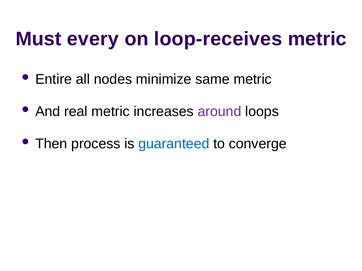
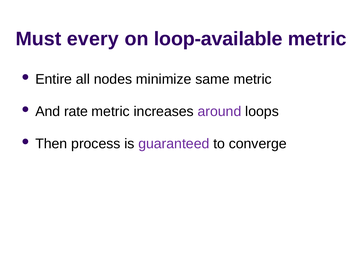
loop-receives: loop-receives -> loop-available
real: real -> rate
guaranteed colour: blue -> purple
